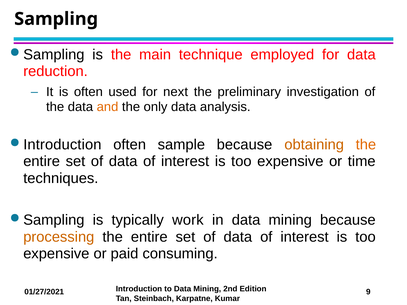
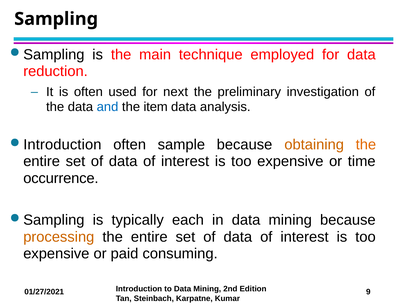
and colour: orange -> blue
only: only -> item
techniques: techniques -> occurrence
work: work -> each
